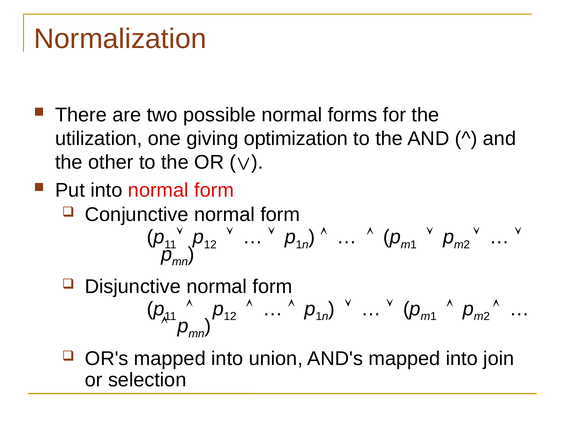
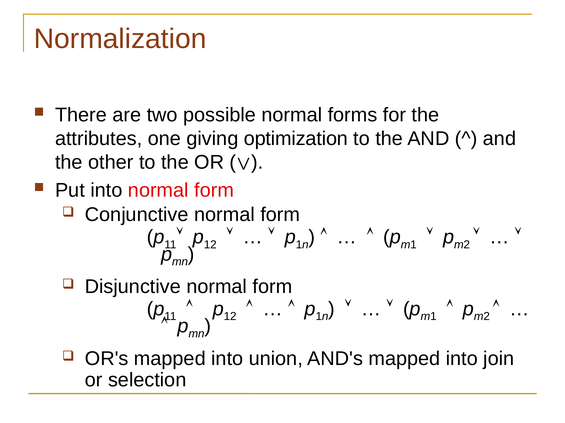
utilization: utilization -> attributes
